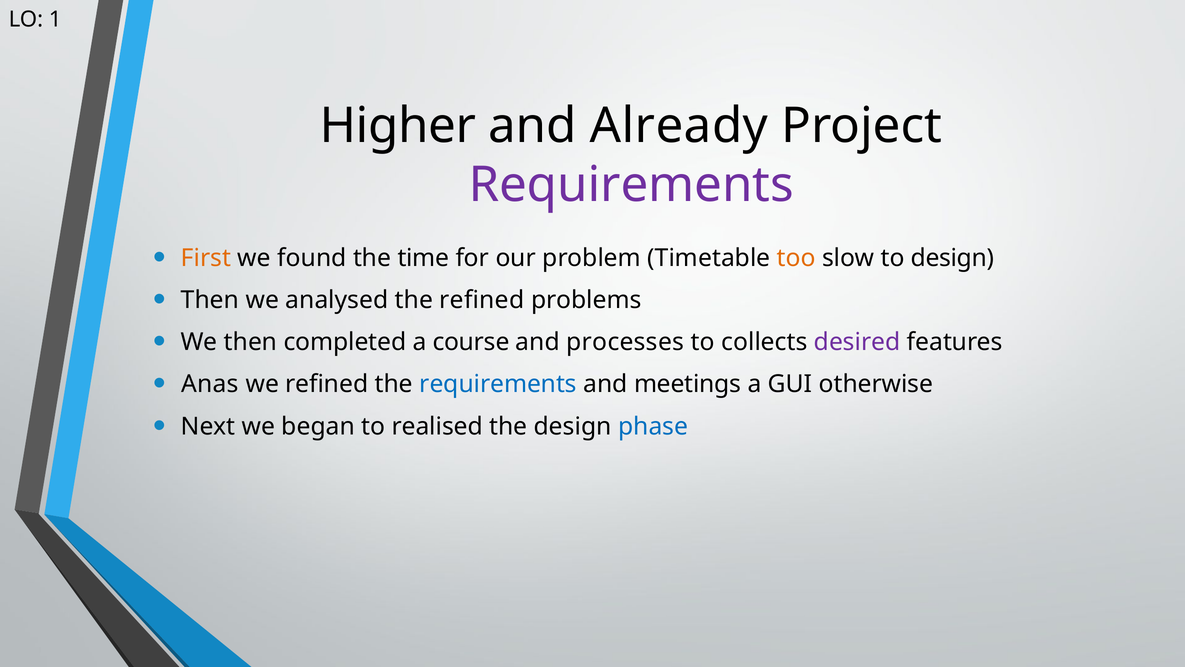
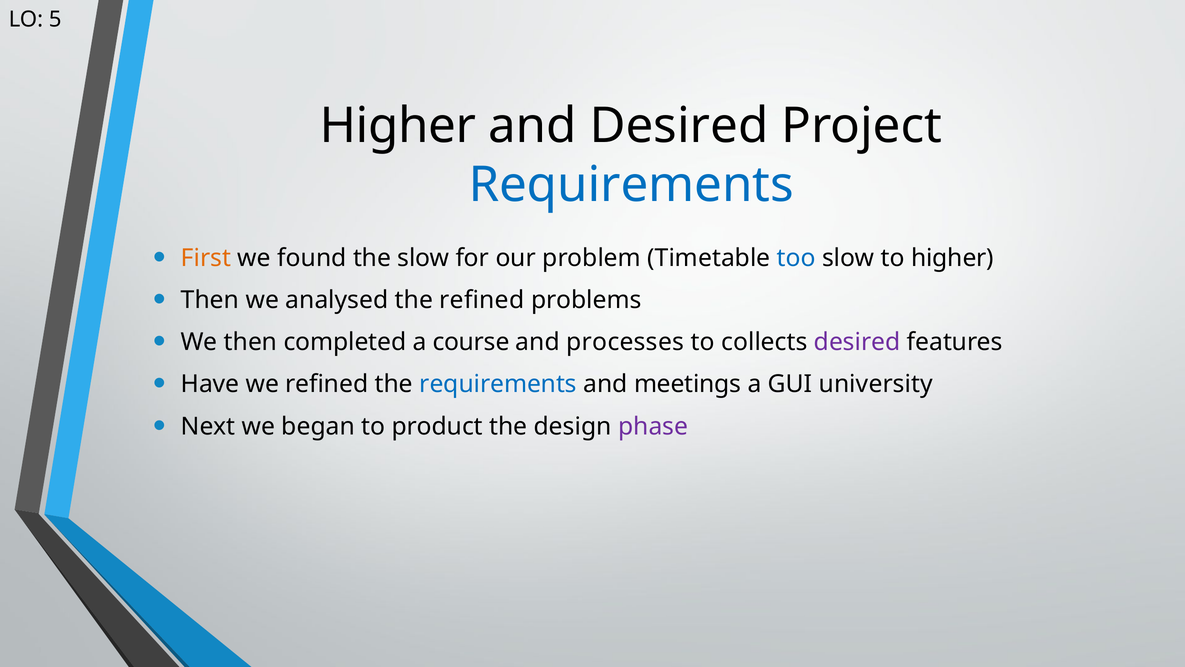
1: 1 -> 5
and Already: Already -> Desired
Requirements at (631, 185) colour: purple -> blue
the time: time -> slow
too colour: orange -> blue
to design: design -> higher
Anas: Anas -> Have
otherwise: otherwise -> university
realised: realised -> product
phase colour: blue -> purple
